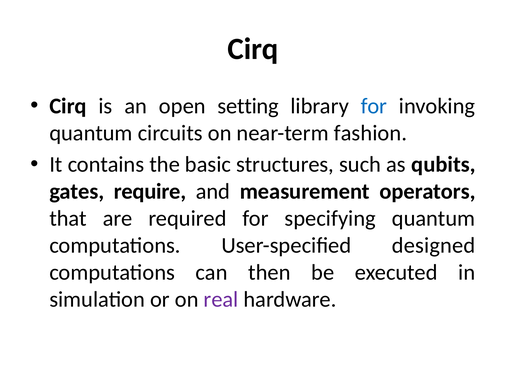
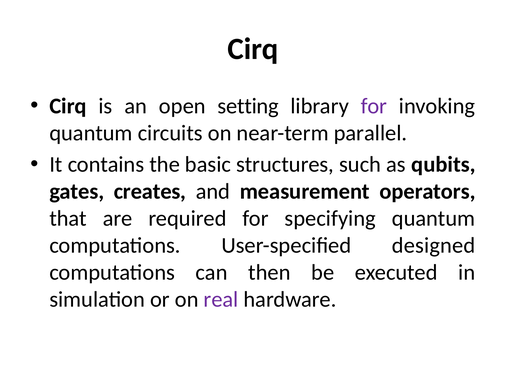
for at (374, 106) colour: blue -> purple
fashion: fashion -> parallel
require: require -> creates
